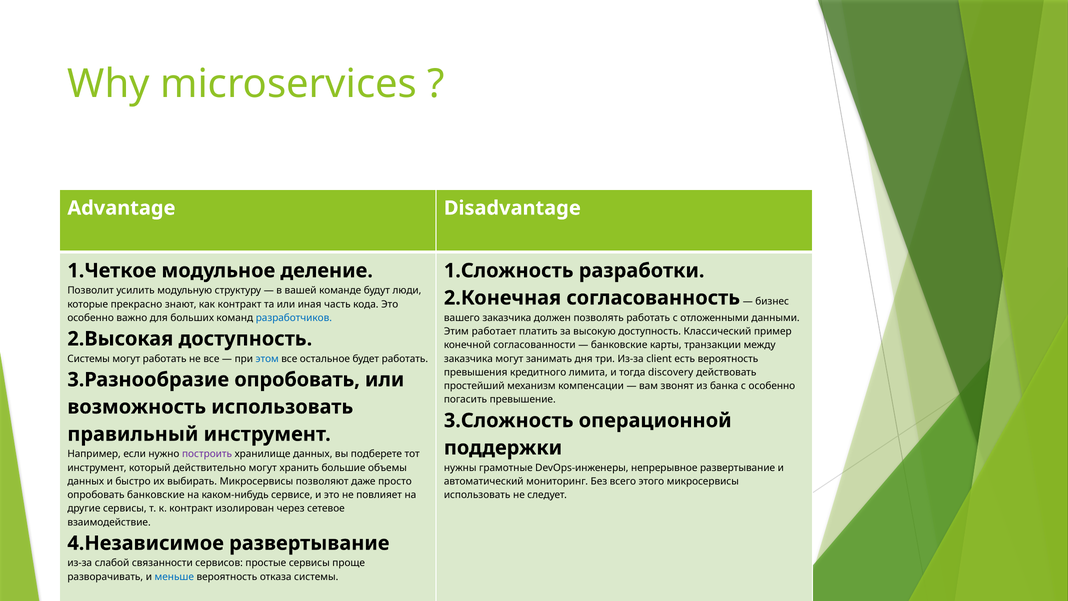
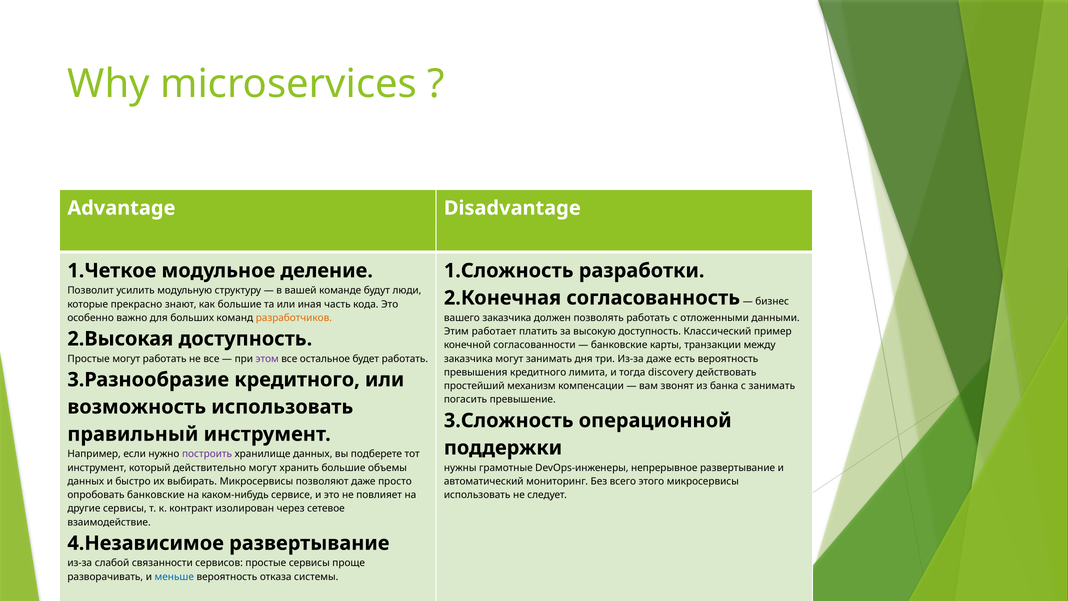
как контракт: контракт -> большие
разработчиков colour: blue -> orange
Системы at (89, 359): Системы -> Простые
этом colour: blue -> purple
Из-за client: client -> даже
3.Разнообразие опробовать: опробовать -> кредитного
с особенно: особенно -> занимать
